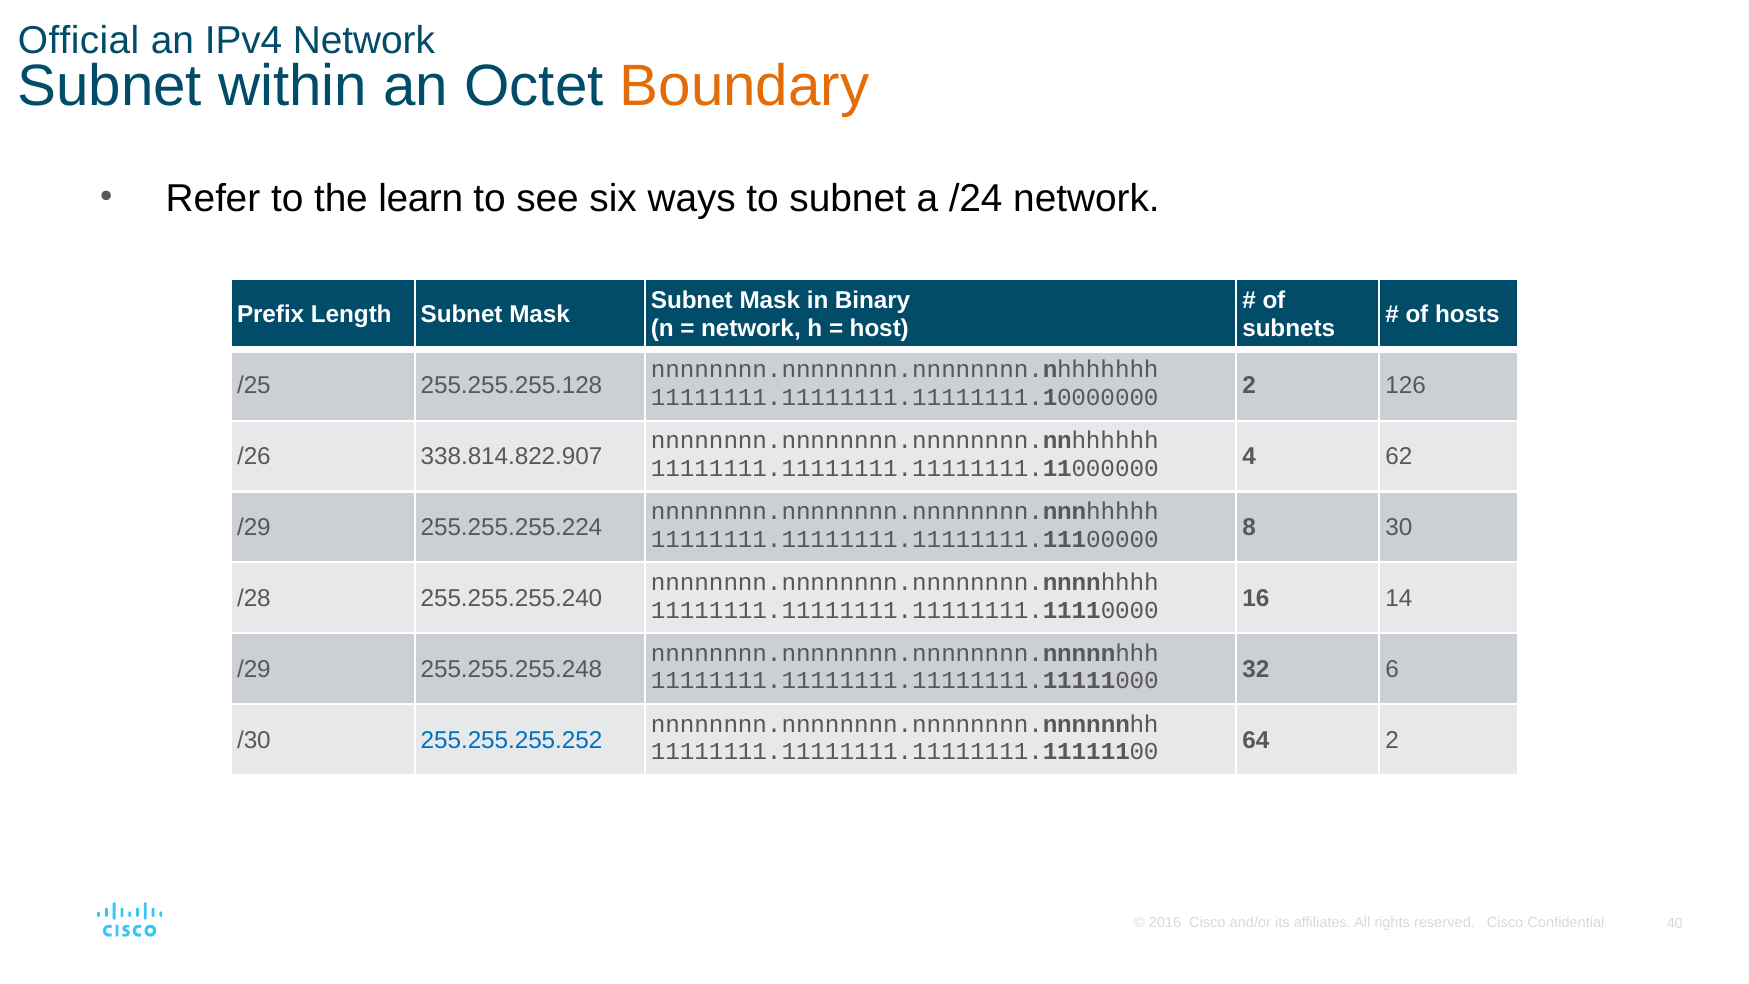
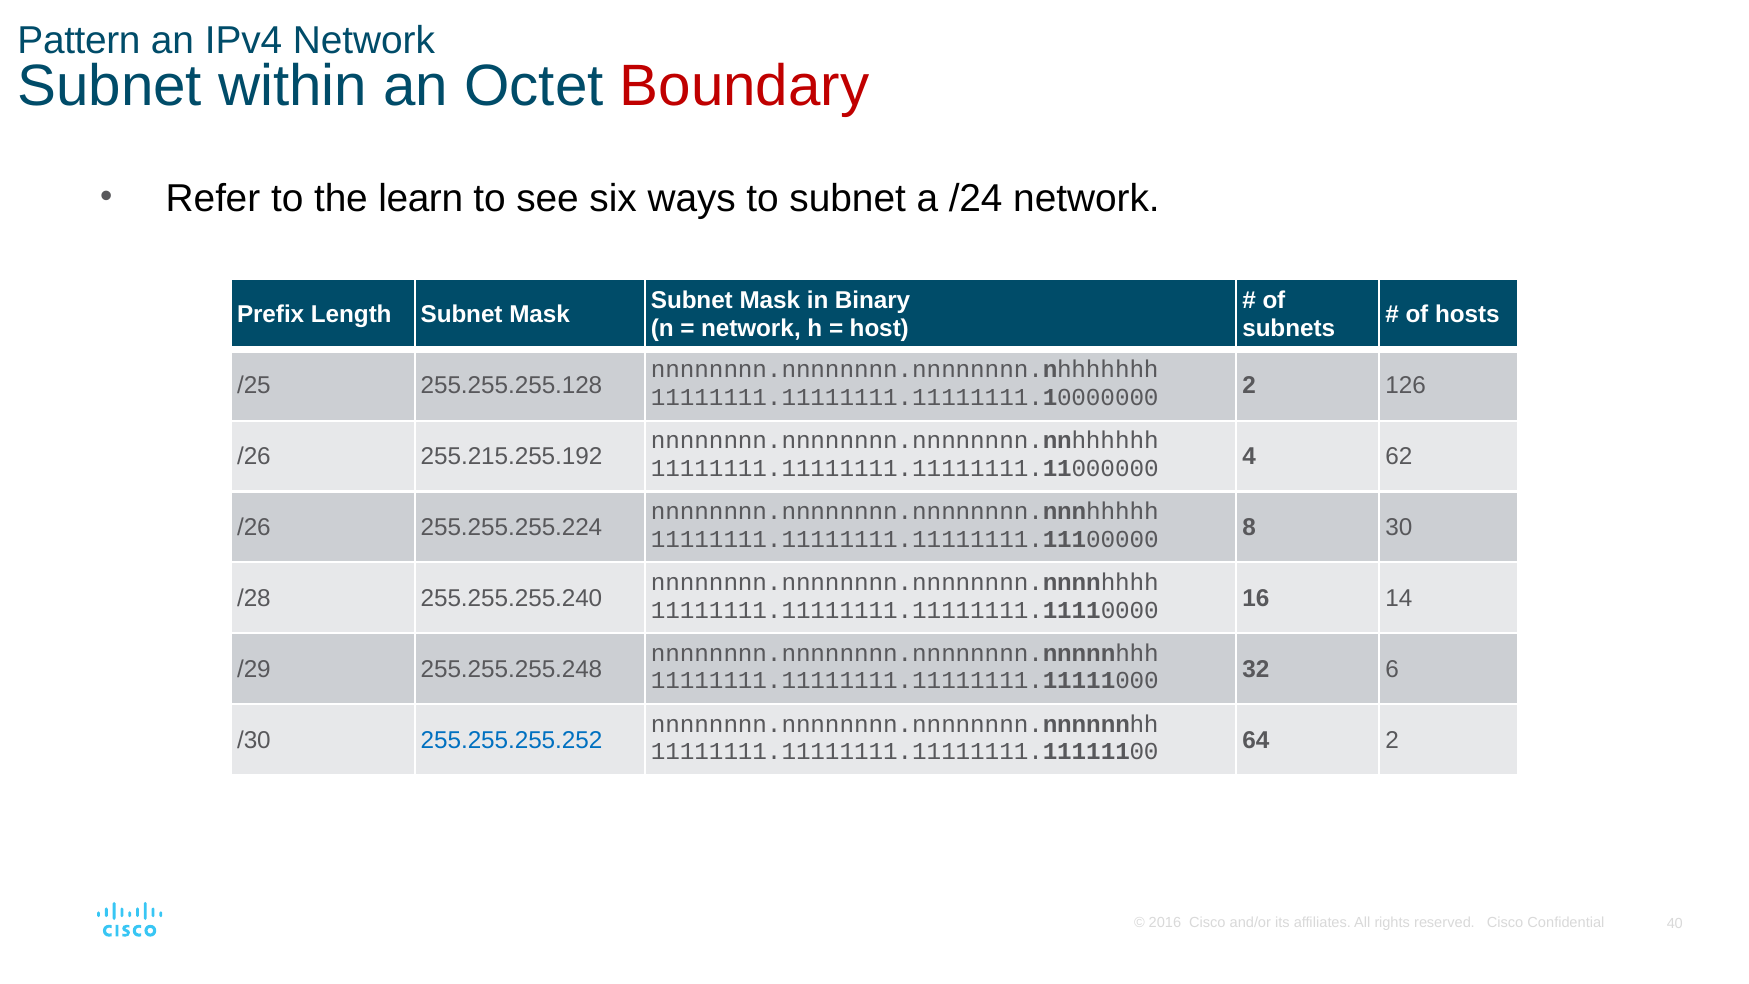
Official: Official -> Pattern
Boundary colour: orange -> red
338.814.822.907: 338.814.822.907 -> 255.215.255.192
/29 at (254, 527): /29 -> /26
